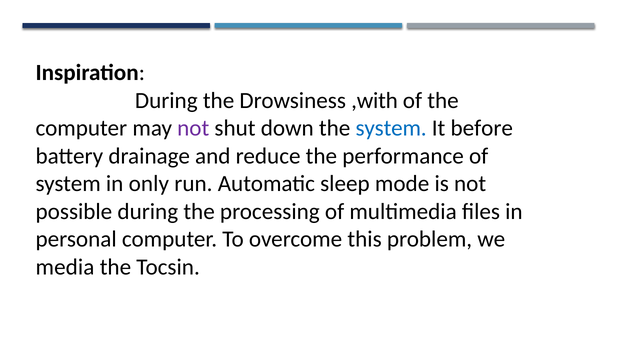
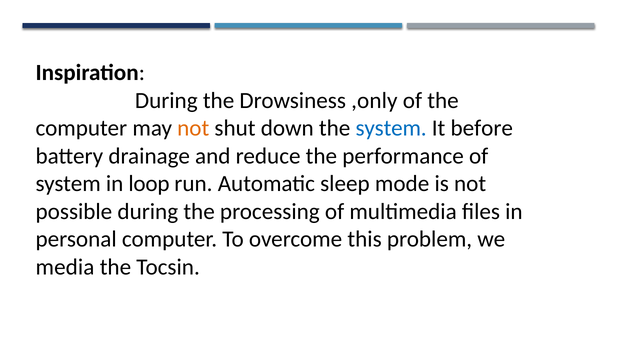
,with: ,with -> ,only
not at (193, 128) colour: purple -> orange
only: only -> loop
